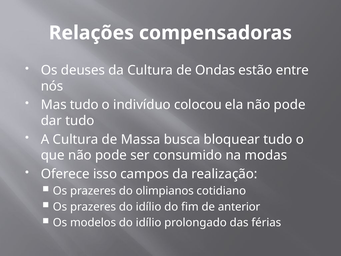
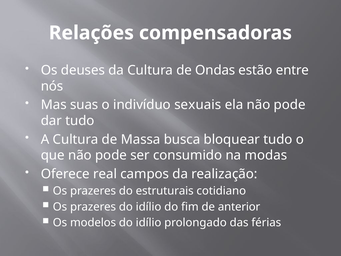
Mas tudo: tudo -> suas
colocou: colocou -> sexuais
isso: isso -> real
olimpianos: olimpianos -> estruturais
